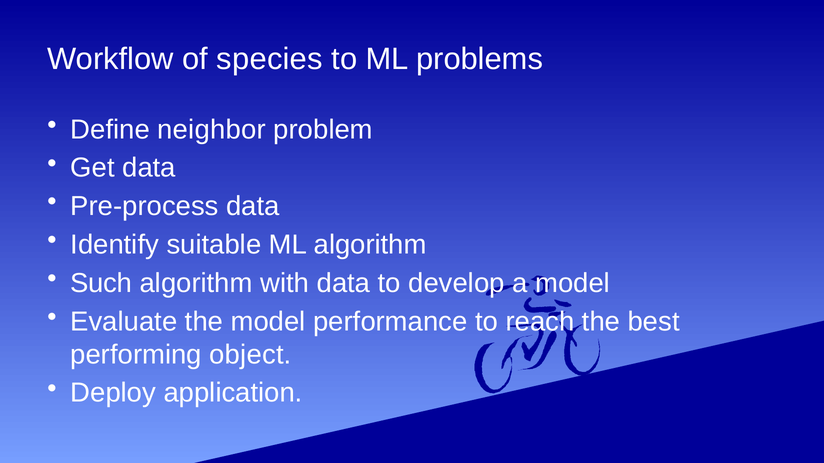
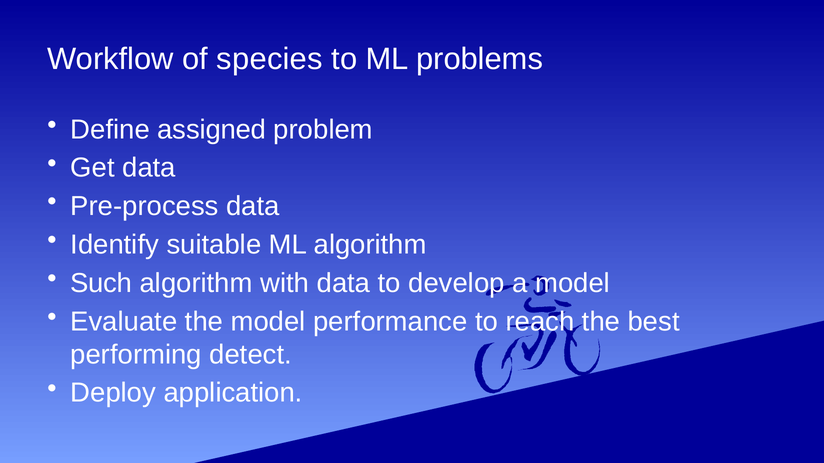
neighbor: neighbor -> assigned
object: object -> detect
